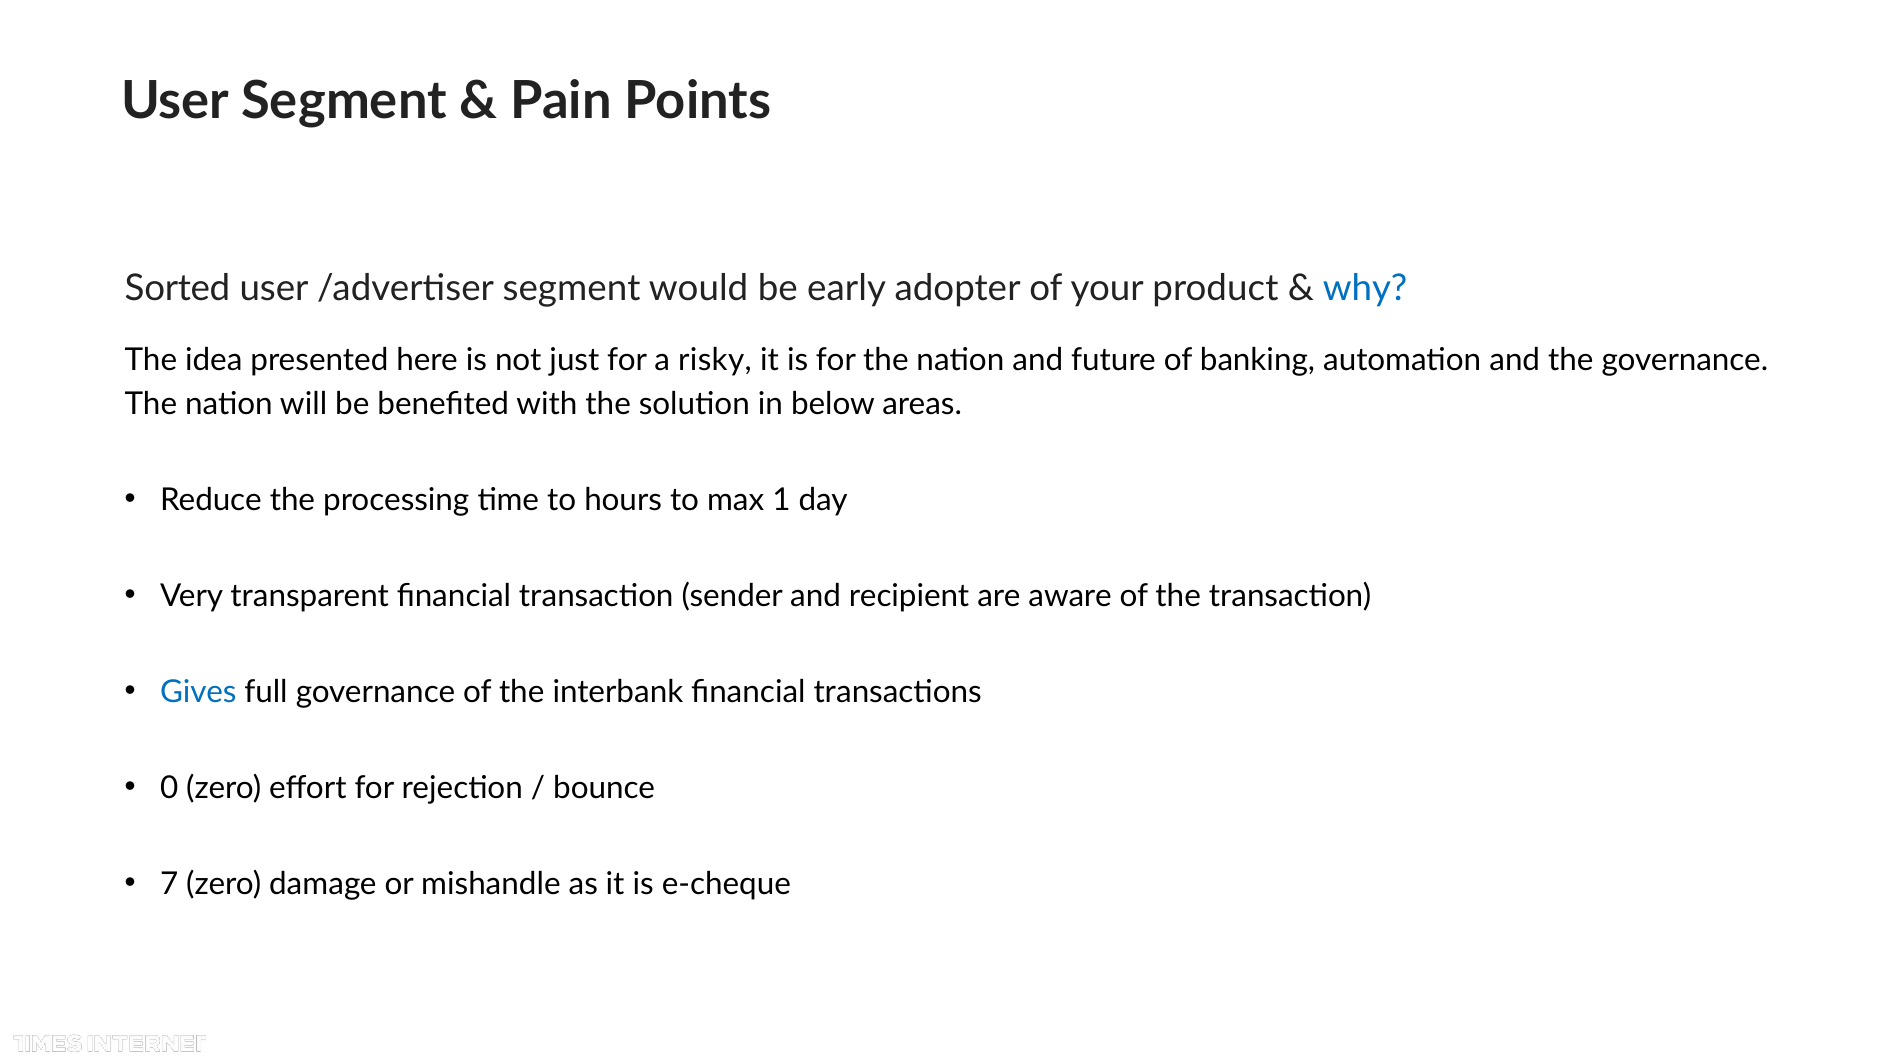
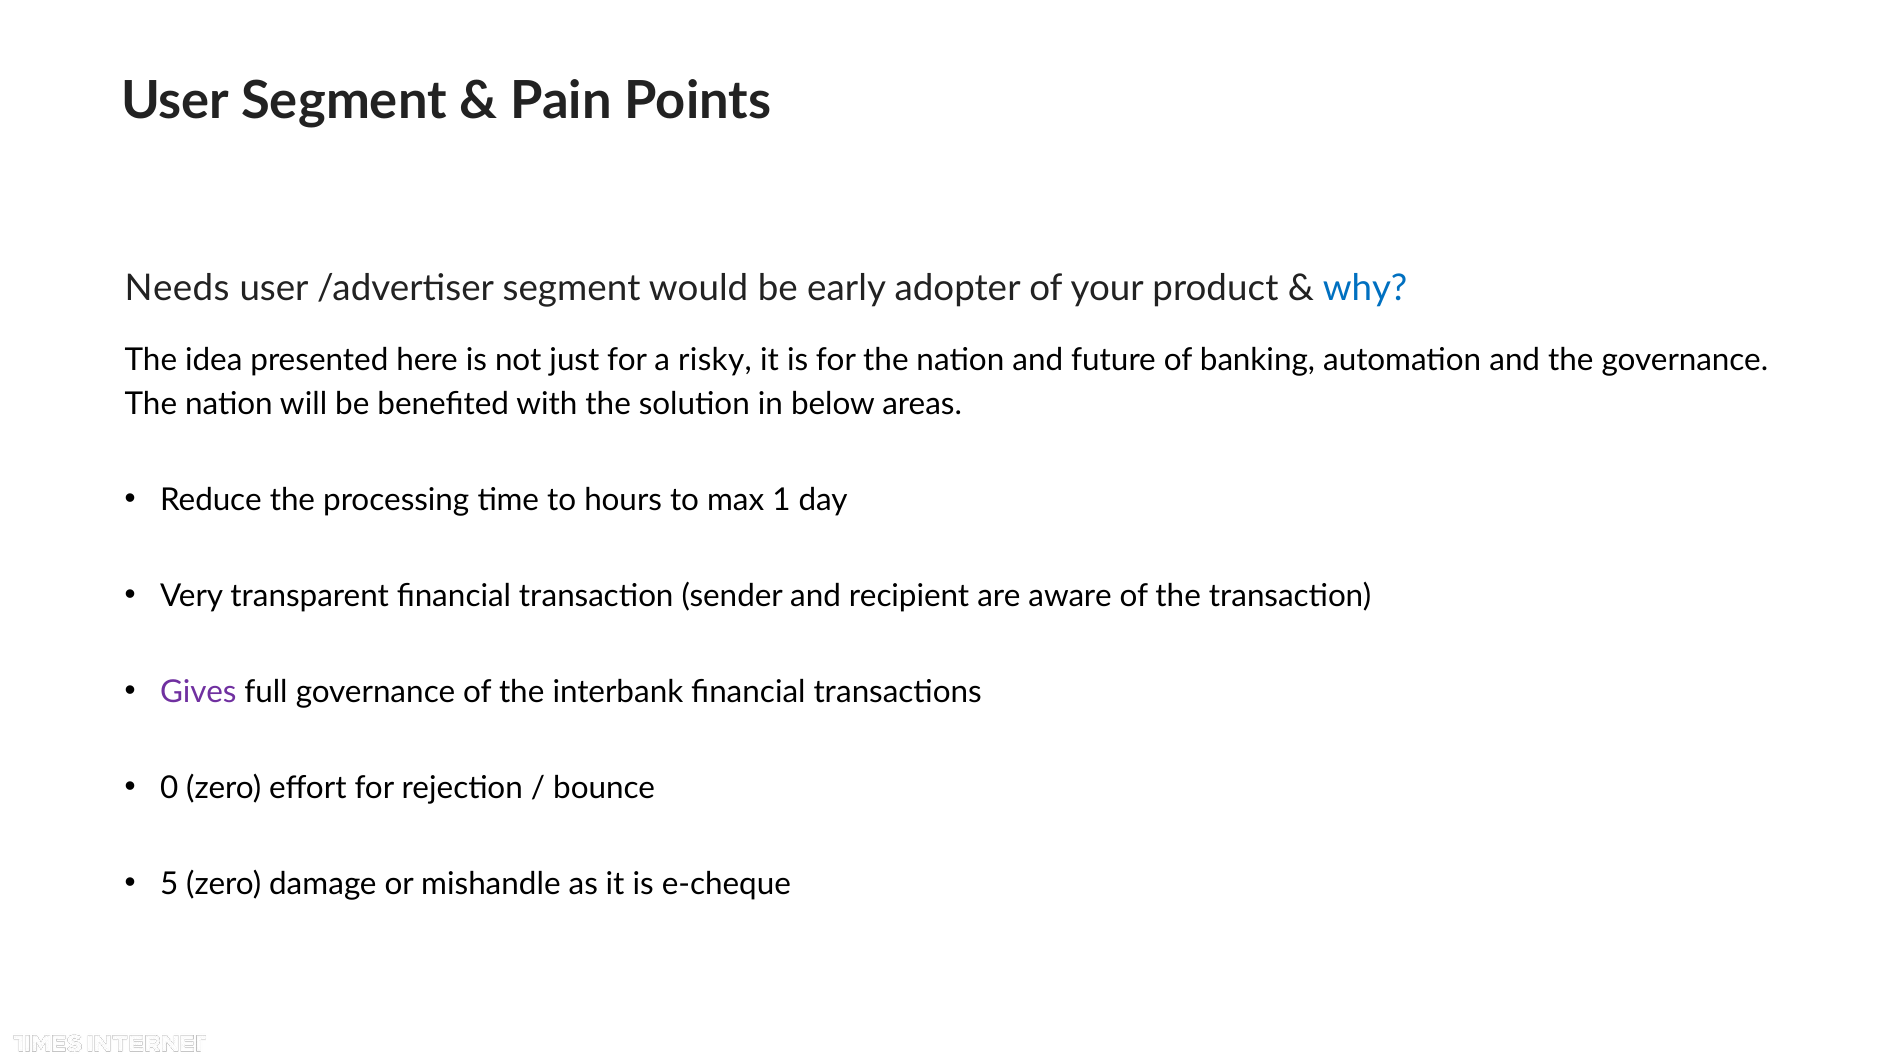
Sorted: Sorted -> Needs
Gives colour: blue -> purple
7: 7 -> 5
